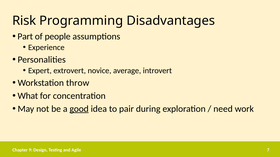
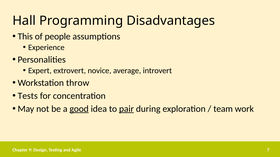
Risk: Risk -> Hall
Part: Part -> This
What: What -> Tests
pair underline: none -> present
need: need -> team
